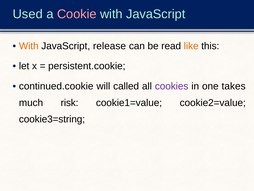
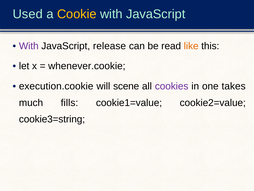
Cookie colour: pink -> yellow
With at (29, 46) colour: orange -> purple
persistent.cookie: persistent.cookie -> whenever.cookie
continued.cookie: continued.cookie -> execution.cookie
called: called -> scene
risk: risk -> fills
